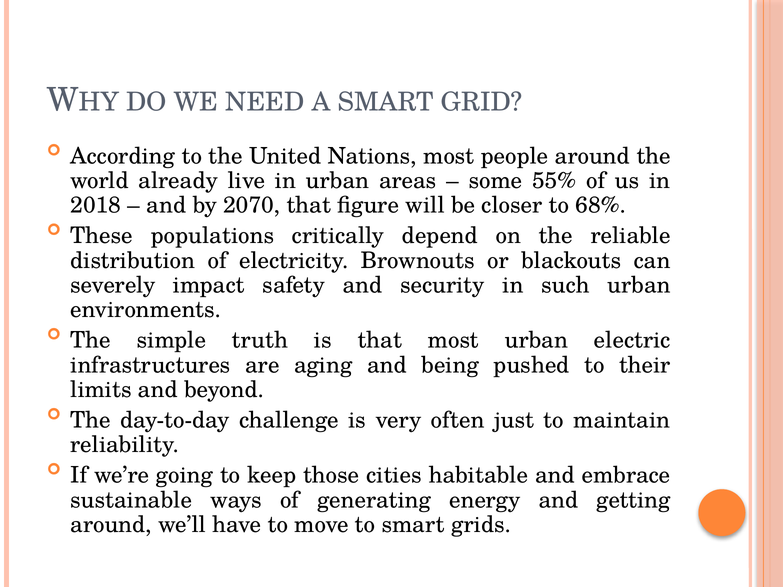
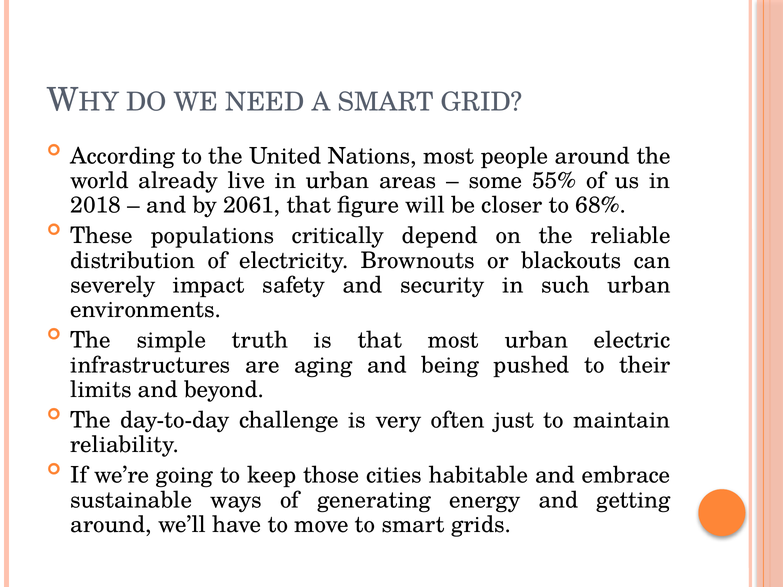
2070: 2070 -> 2061
